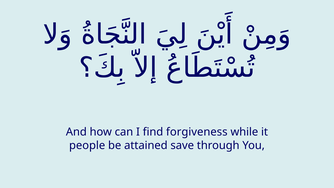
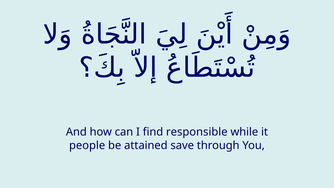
forgiveness: forgiveness -> responsible
